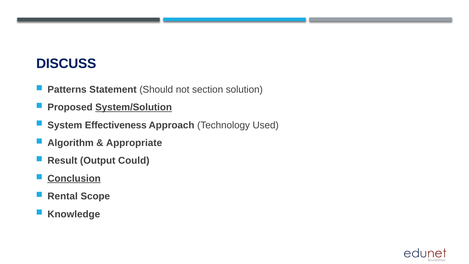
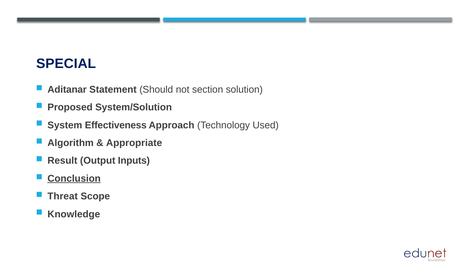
DISCUSS: DISCUSS -> SPECIAL
Patterns: Patterns -> Aditanar
System/Solution underline: present -> none
Could: Could -> Inputs
Rental: Rental -> Threat
